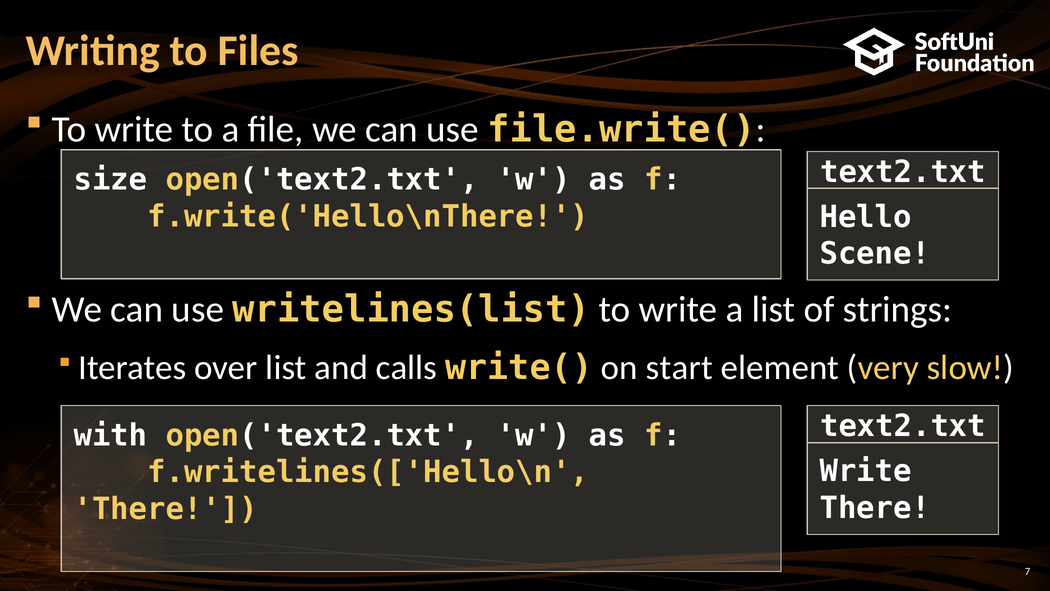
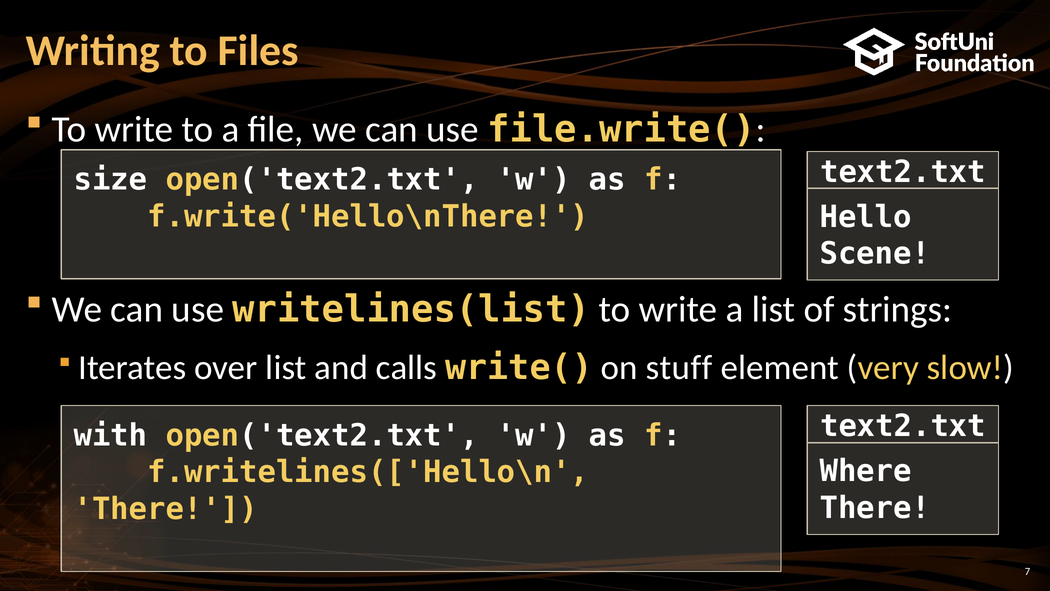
start: start -> stuff
Write at (866, 471): Write -> Where
